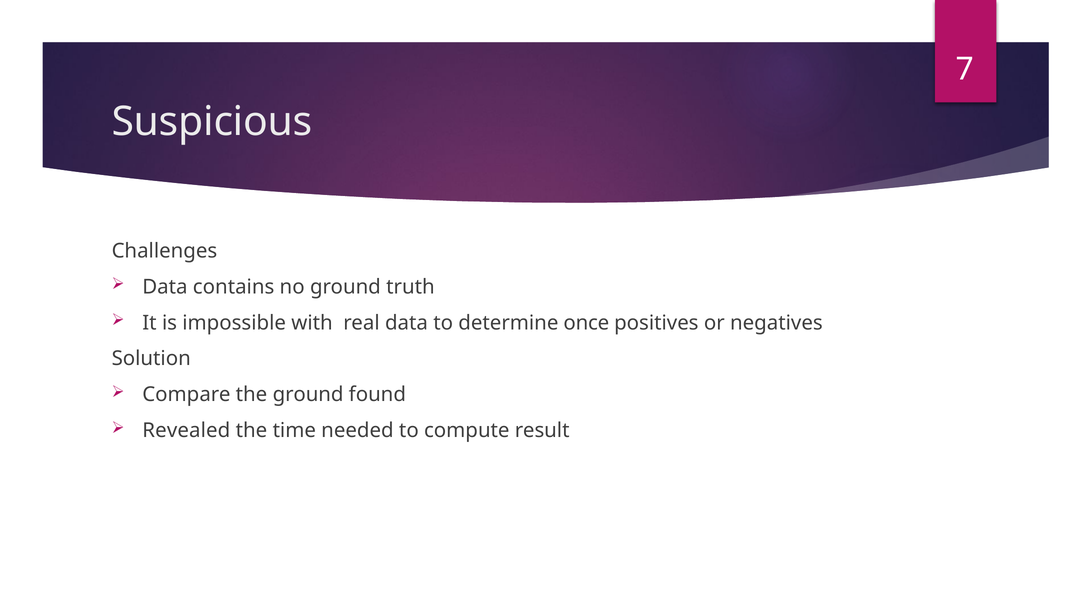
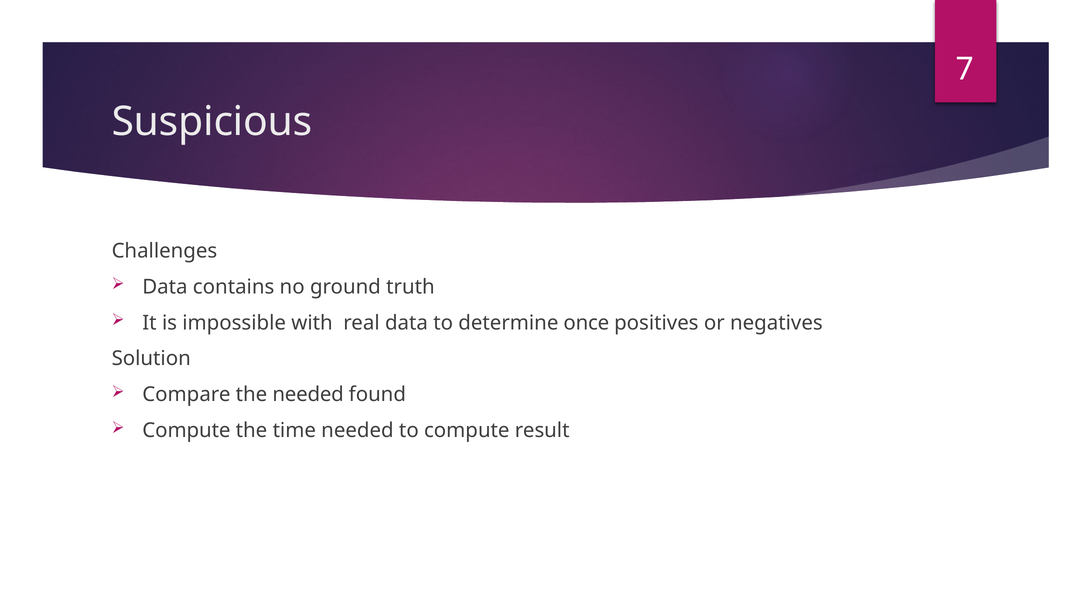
the ground: ground -> needed
Revealed at (186, 431): Revealed -> Compute
